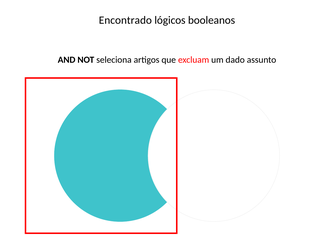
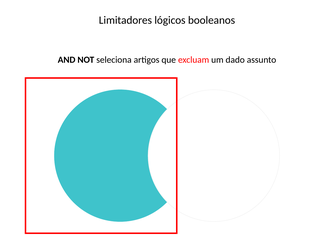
Encontrado: Encontrado -> Limitadores
